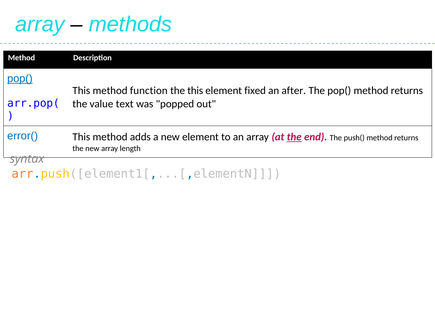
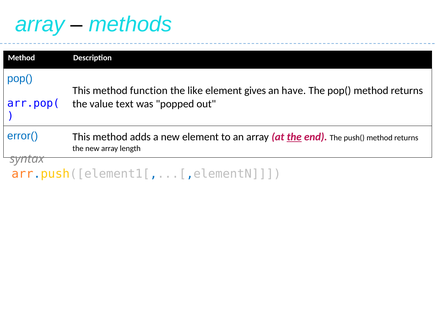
pop( at (20, 79) underline: present -> none
the this: this -> like
fixed: fixed -> gives
after: after -> have
